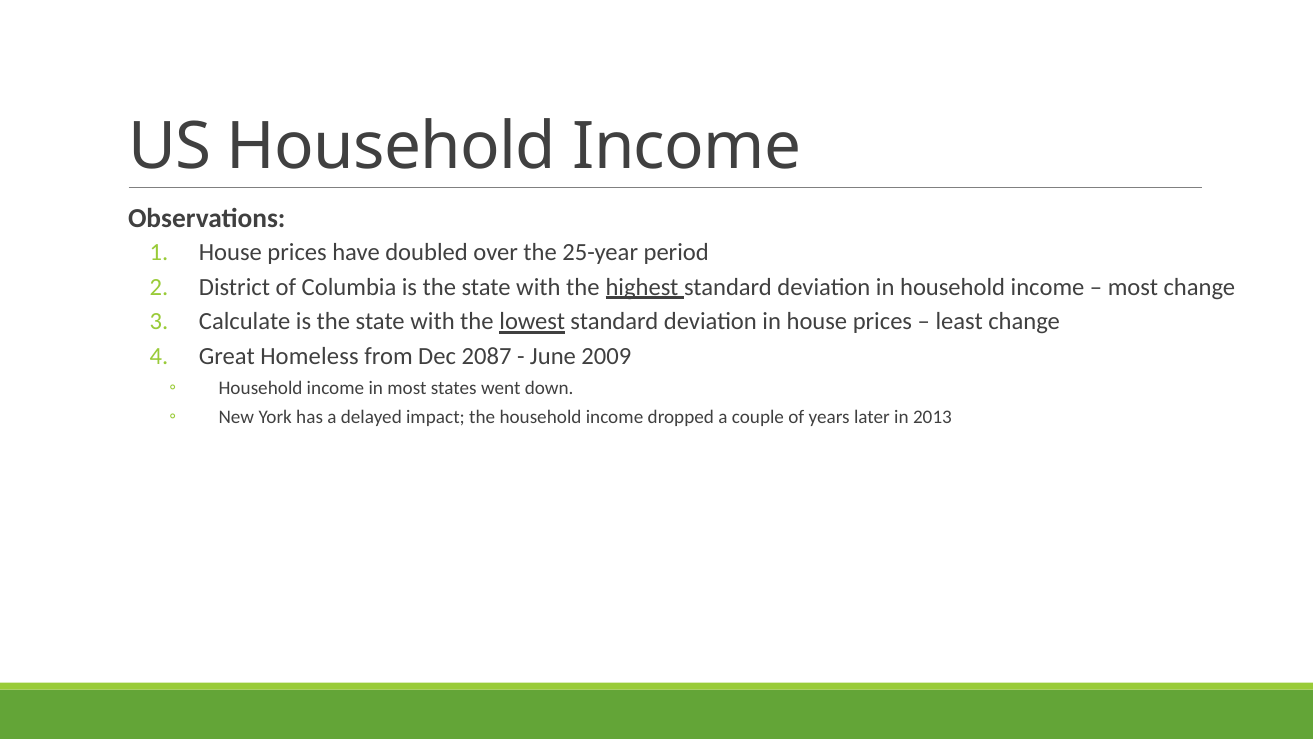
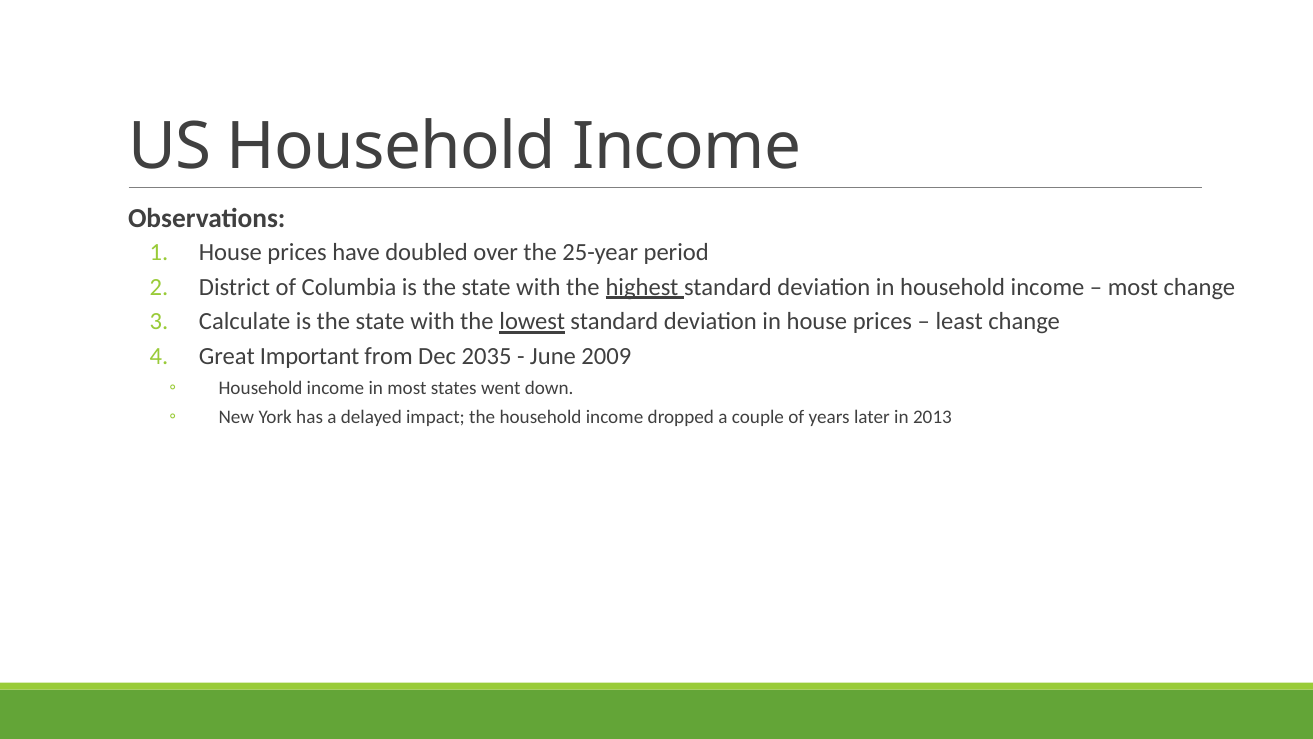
Homeless: Homeless -> Important
2087: 2087 -> 2035
